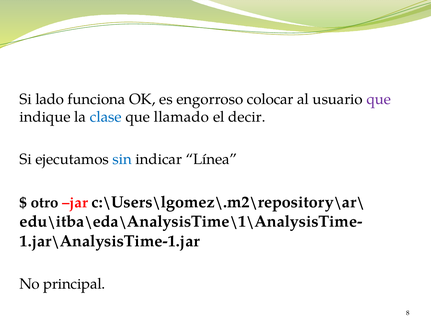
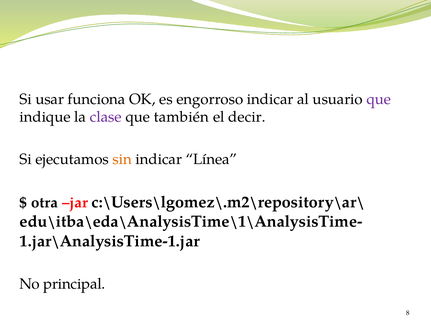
lado: lado -> usar
engorroso colocar: colocar -> indicar
clase colour: blue -> purple
llamado: llamado -> también
sin colour: blue -> orange
otro: otro -> otra
